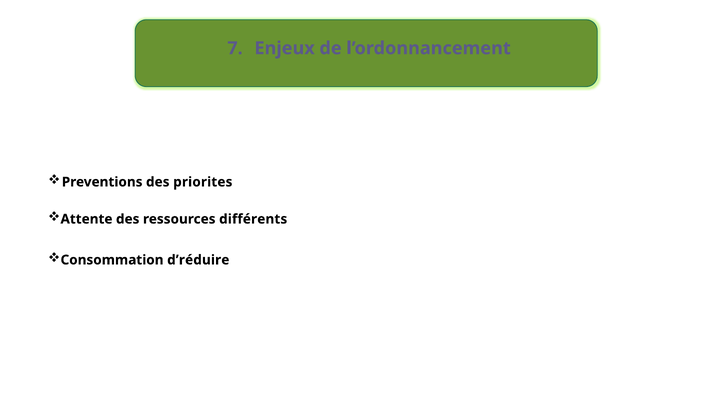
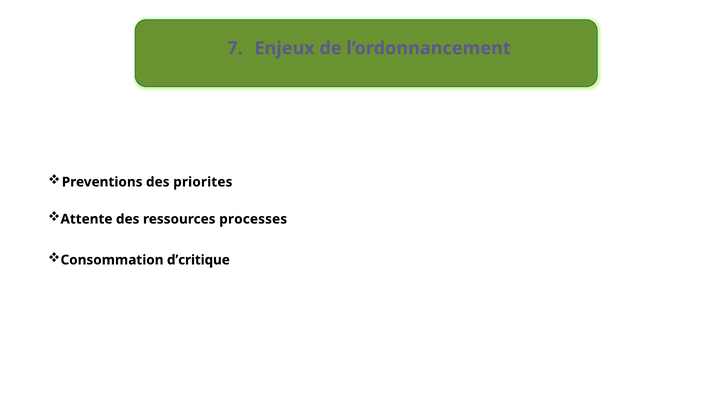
différents: différents -> processes
d’réduire: d’réduire -> d’critique
